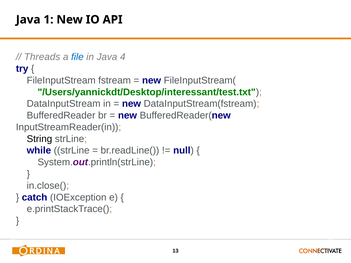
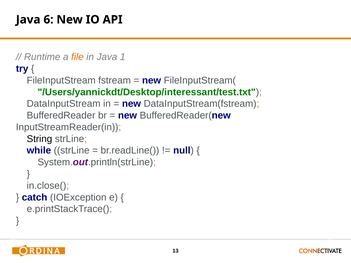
1: 1 -> 6
Threads: Threads -> Runtime
file colour: blue -> orange
4: 4 -> 1
